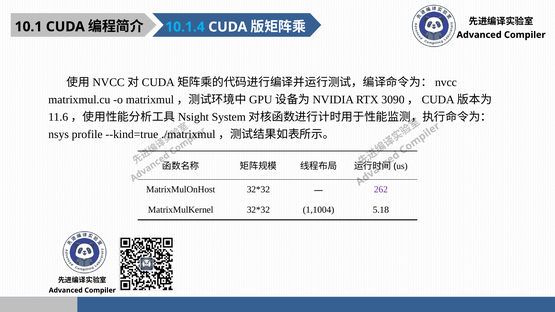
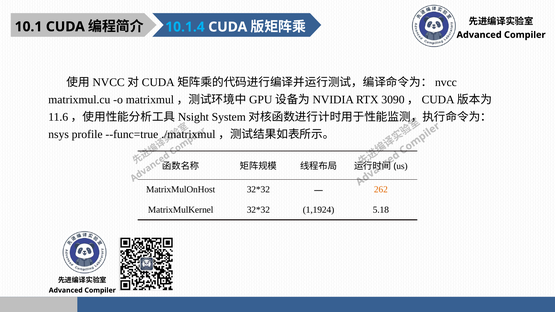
--kind=true: --kind=true -> --func=true
262 colour: purple -> orange
1,1004: 1,1004 -> 1,1924
